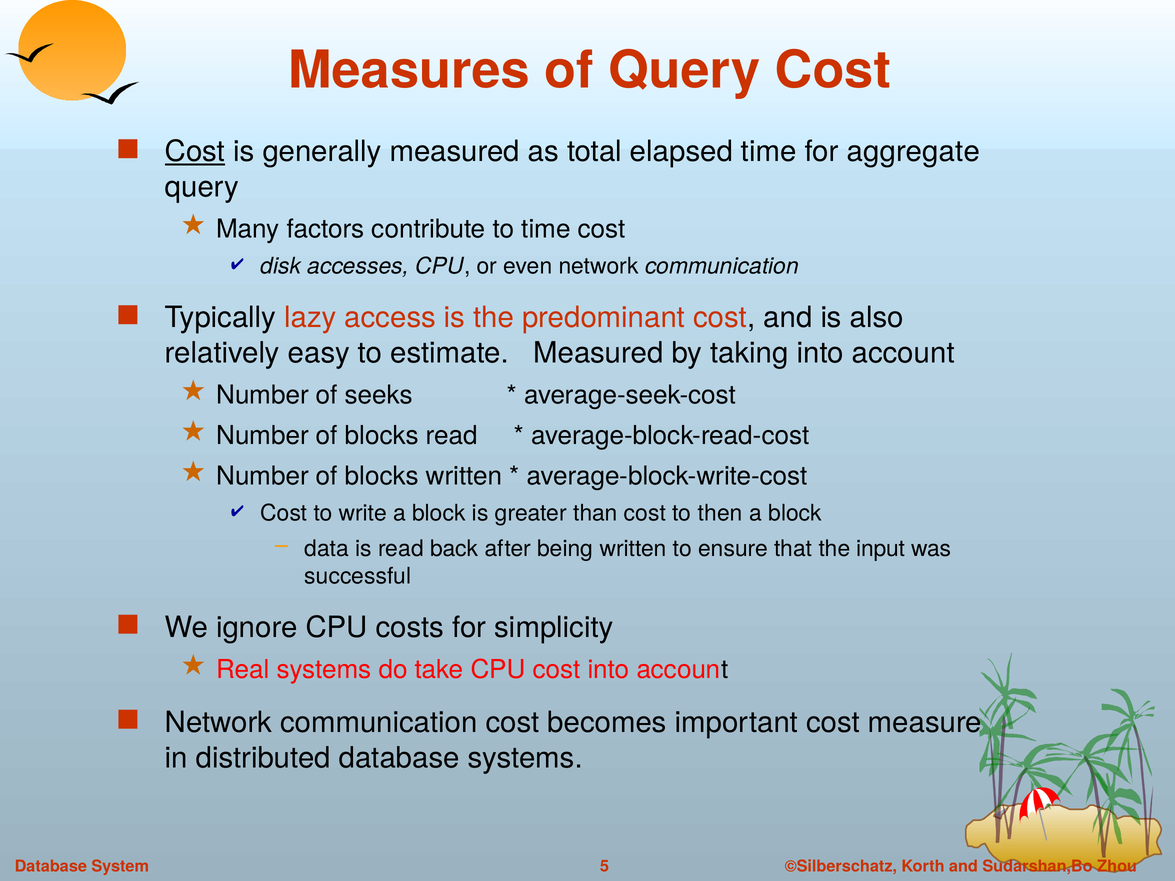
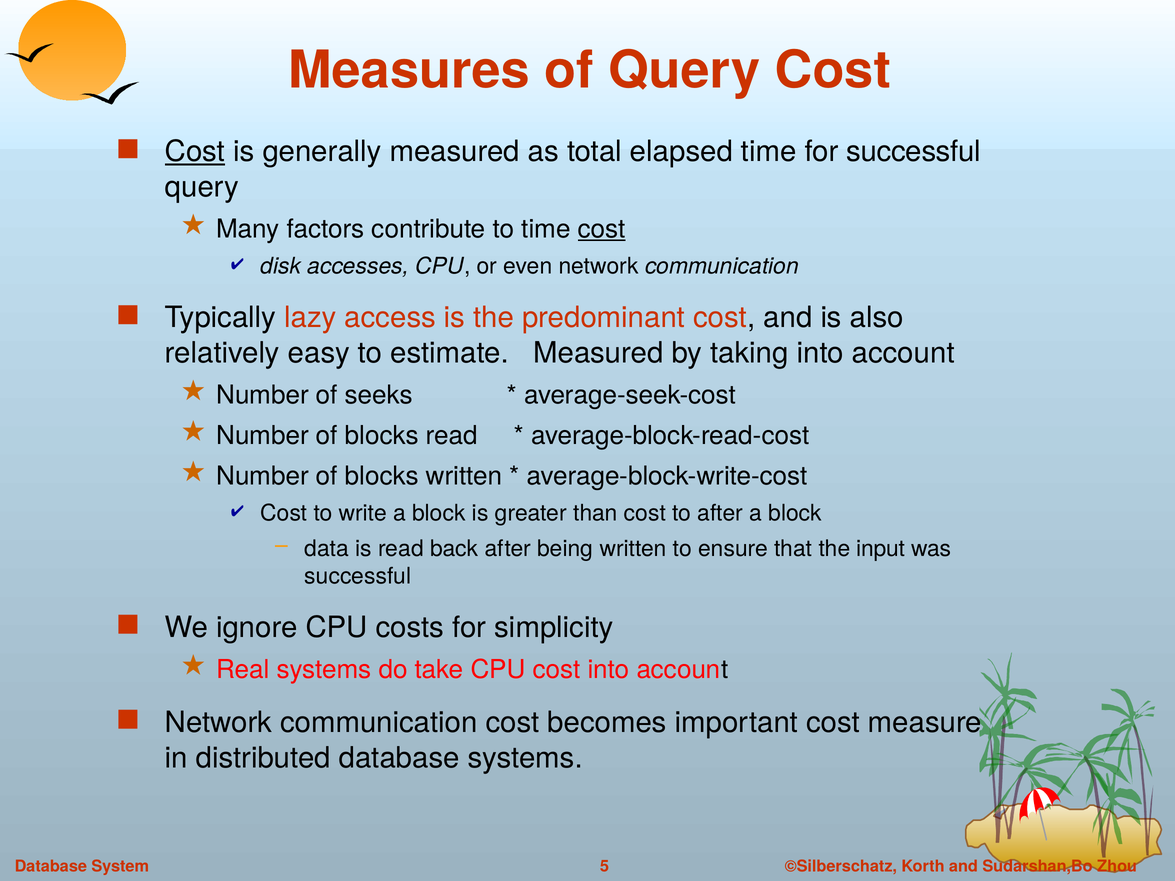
for aggregate: aggregate -> successful
cost at (602, 229) underline: none -> present
to then: then -> after
